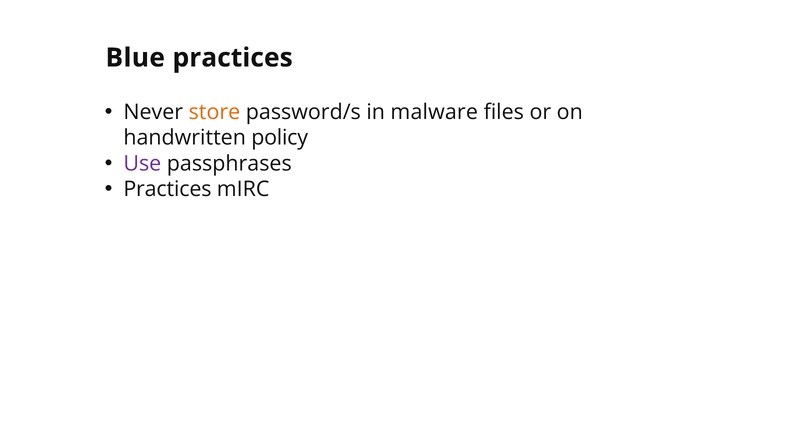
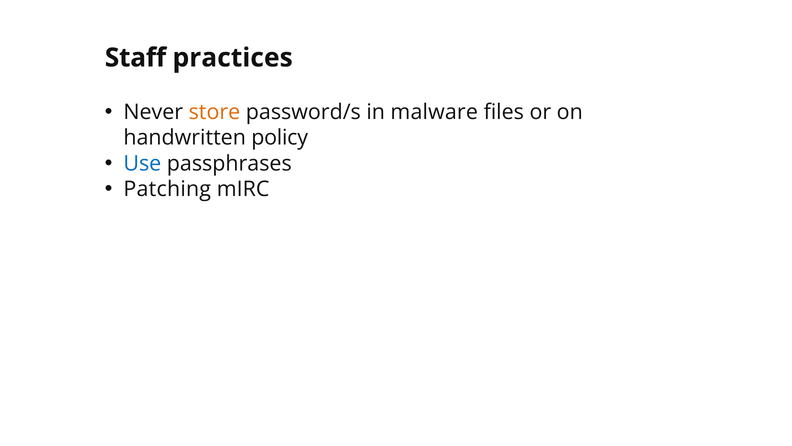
Blue: Blue -> Staff
Use colour: purple -> blue
Practices at (167, 189): Practices -> Patching
